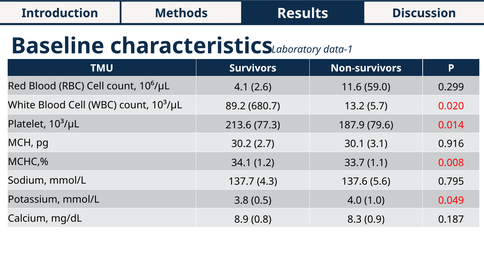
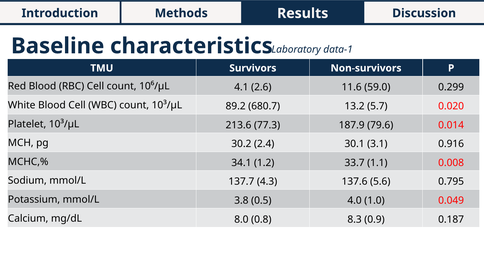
2.7: 2.7 -> 2.4
8.9: 8.9 -> 8.0
